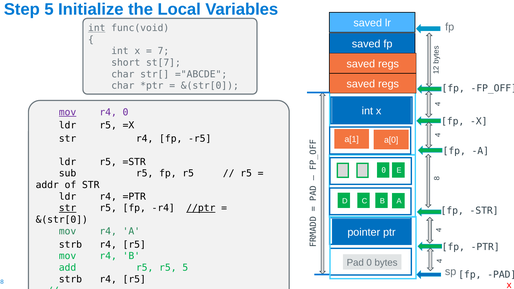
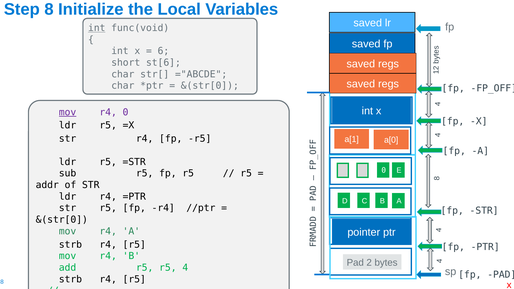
Step 5: 5 -> 8
7: 7 -> 6
st[7: st[7 -> st[6
str at (68, 208) underline: present -> none
//ptr underline: present -> none
Pad 0: 0 -> 2
r5 5: 5 -> 4
